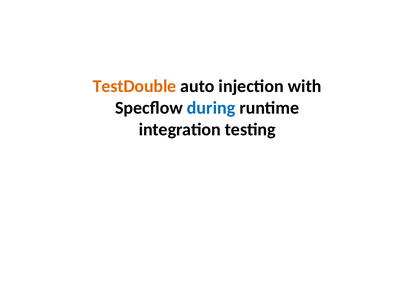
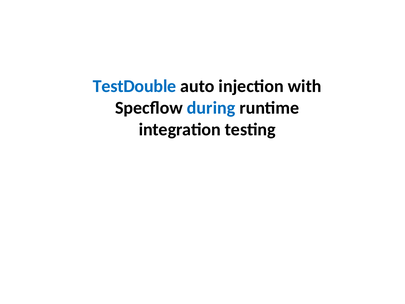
TestDouble colour: orange -> blue
